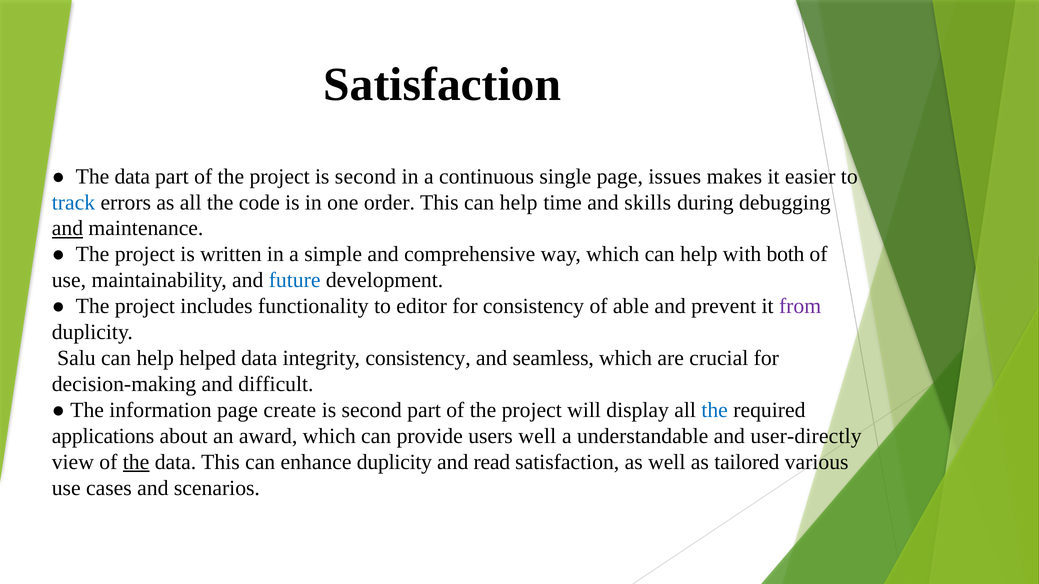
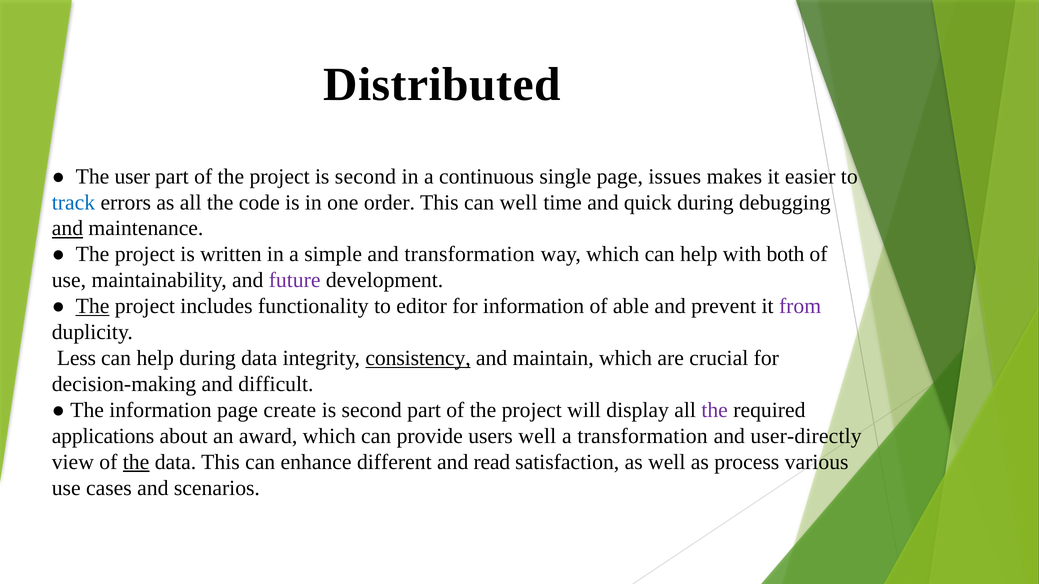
Satisfaction at (442, 85): Satisfaction -> Distributed
data at (132, 177): data -> user
This can help: help -> well
skills: skills -> quick
and comprehensive: comprehensive -> transformation
future colour: blue -> purple
The at (93, 306) underline: none -> present
for consistency: consistency -> information
Salu: Salu -> Less
help helped: helped -> during
consistency at (418, 358) underline: none -> present
seamless: seamless -> maintain
the at (715, 410) colour: blue -> purple
a understandable: understandable -> transformation
enhance duplicity: duplicity -> different
tailored: tailored -> process
